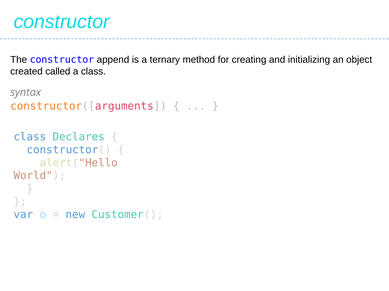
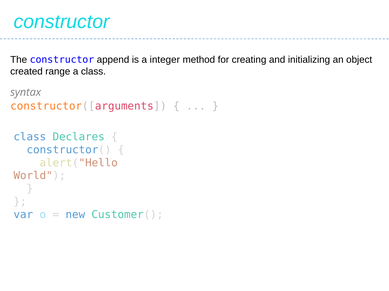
ternary: ternary -> integer
called: called -> range
